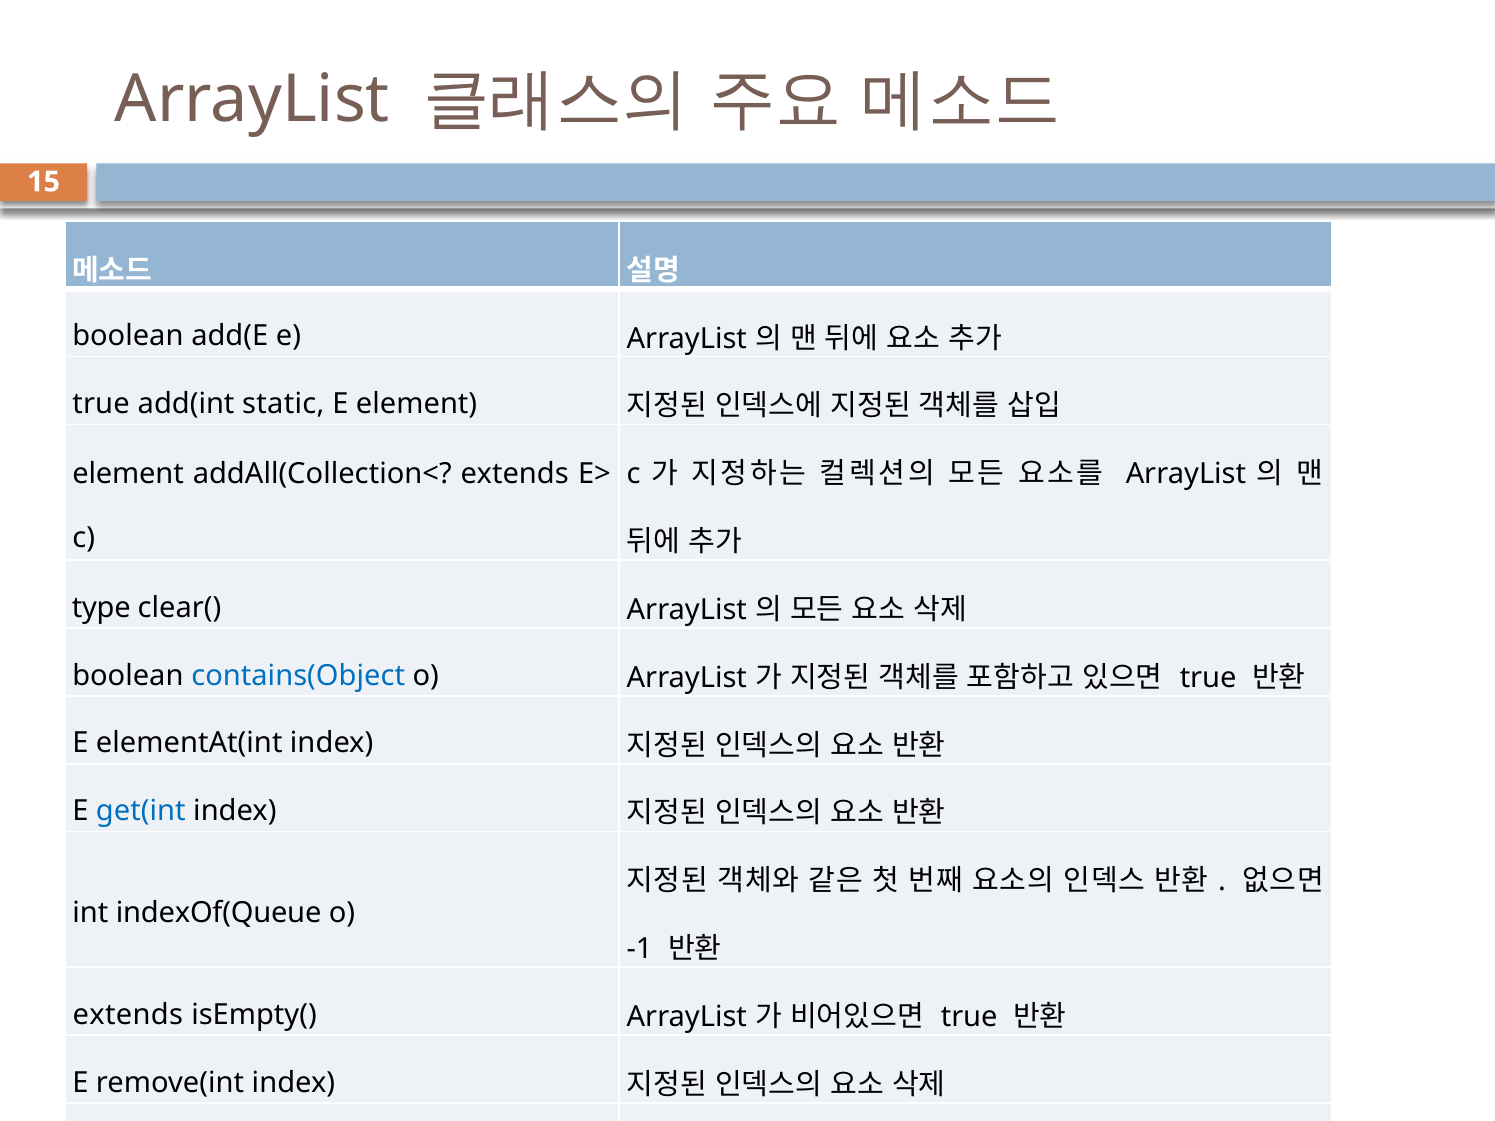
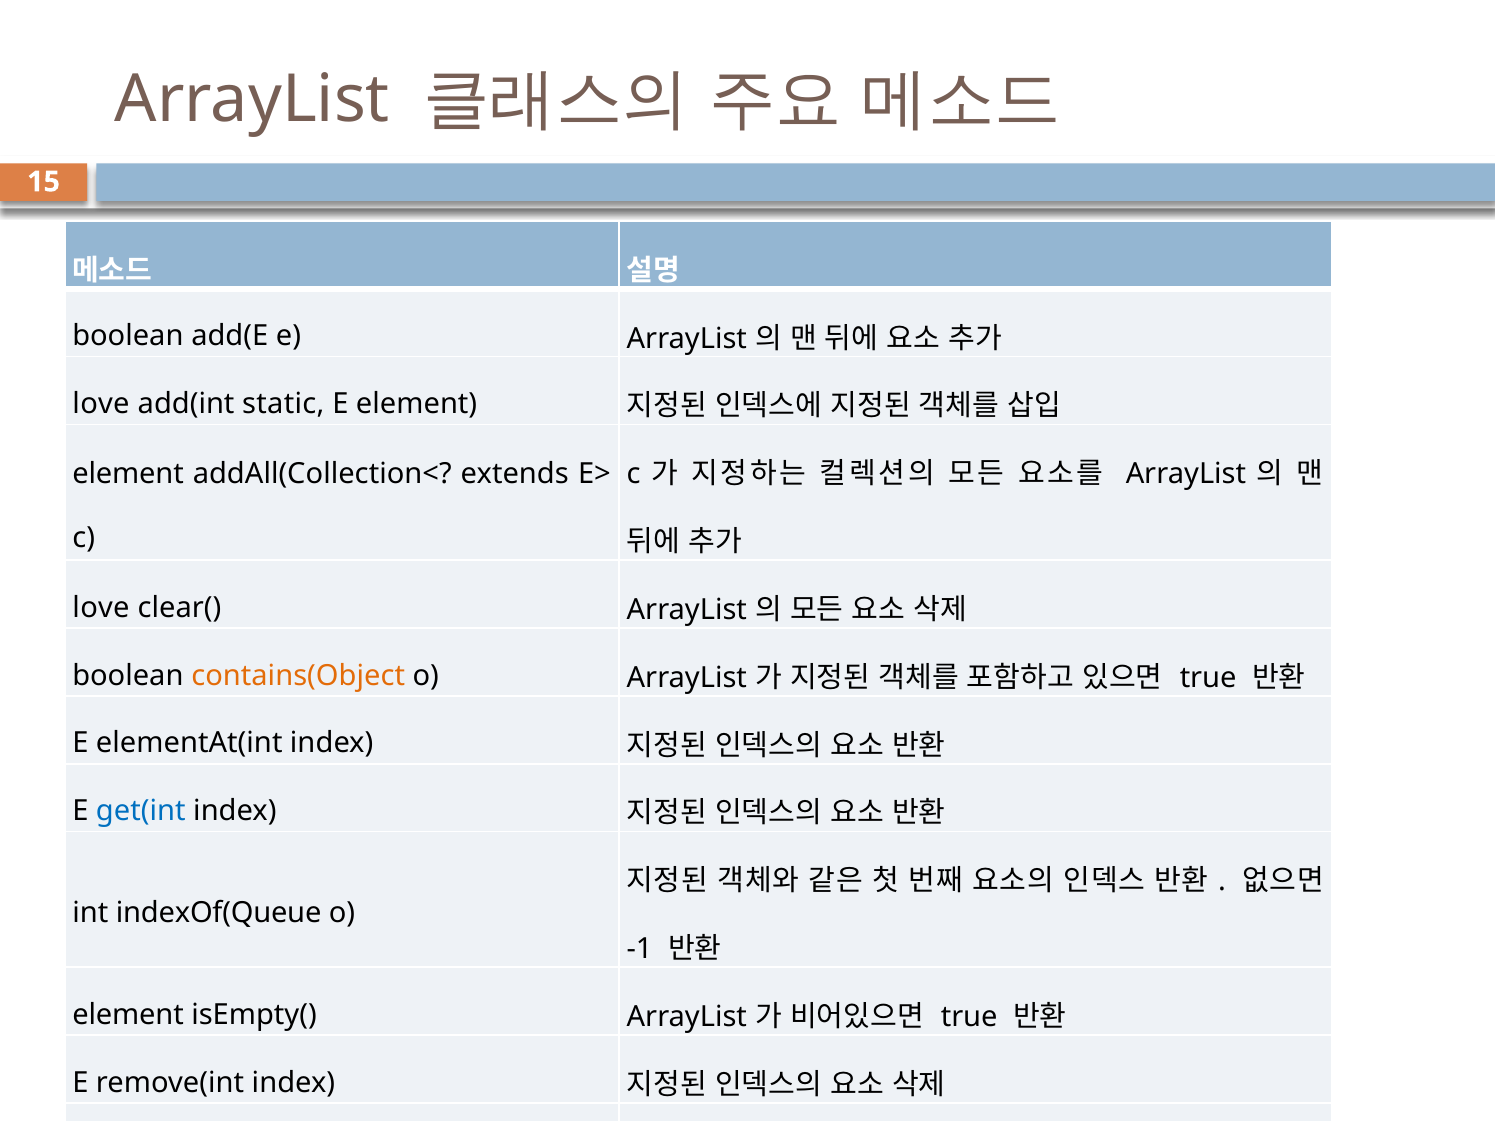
true at (101, 404): true -> love
type at (101, 608): type -> love
contains(Object colour: blue -> orange
extends at (128, 1015): extends -> element
